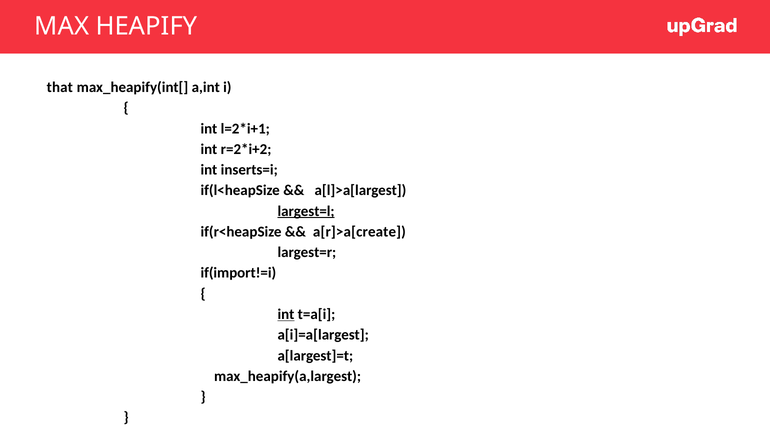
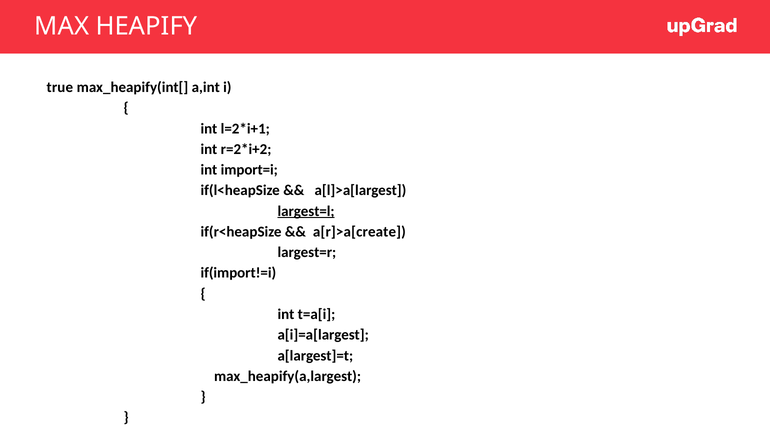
that: that -> true
inserts=i: inserts=i -> import=i
int at (286, 314) underline: present -> none
